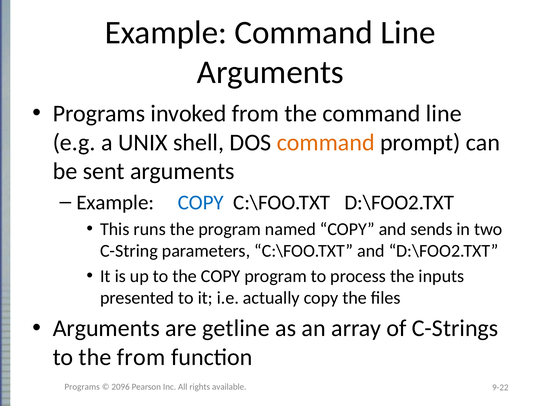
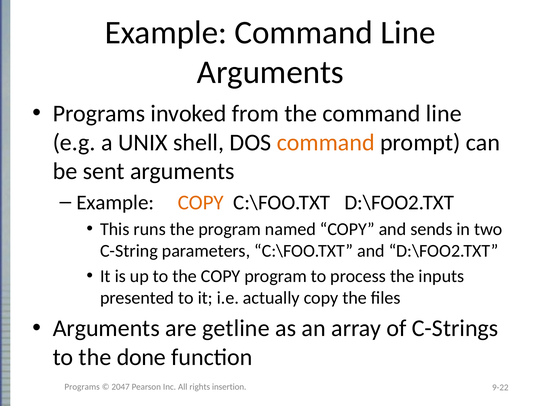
COPY at (201, 202) colour: blue -> orange
the from: from -> done
2096: 2096 -> 2047
available: available -> insertion
